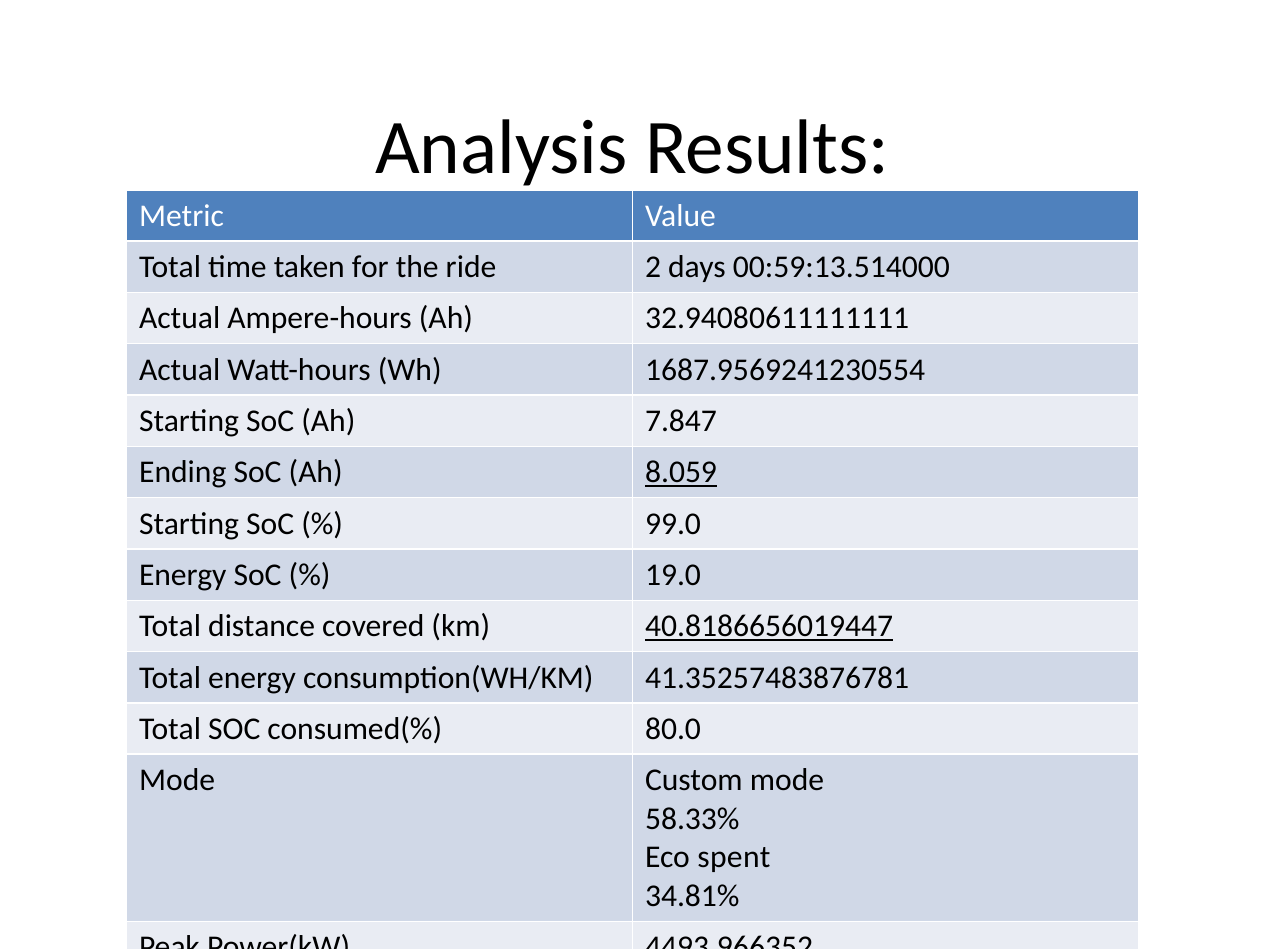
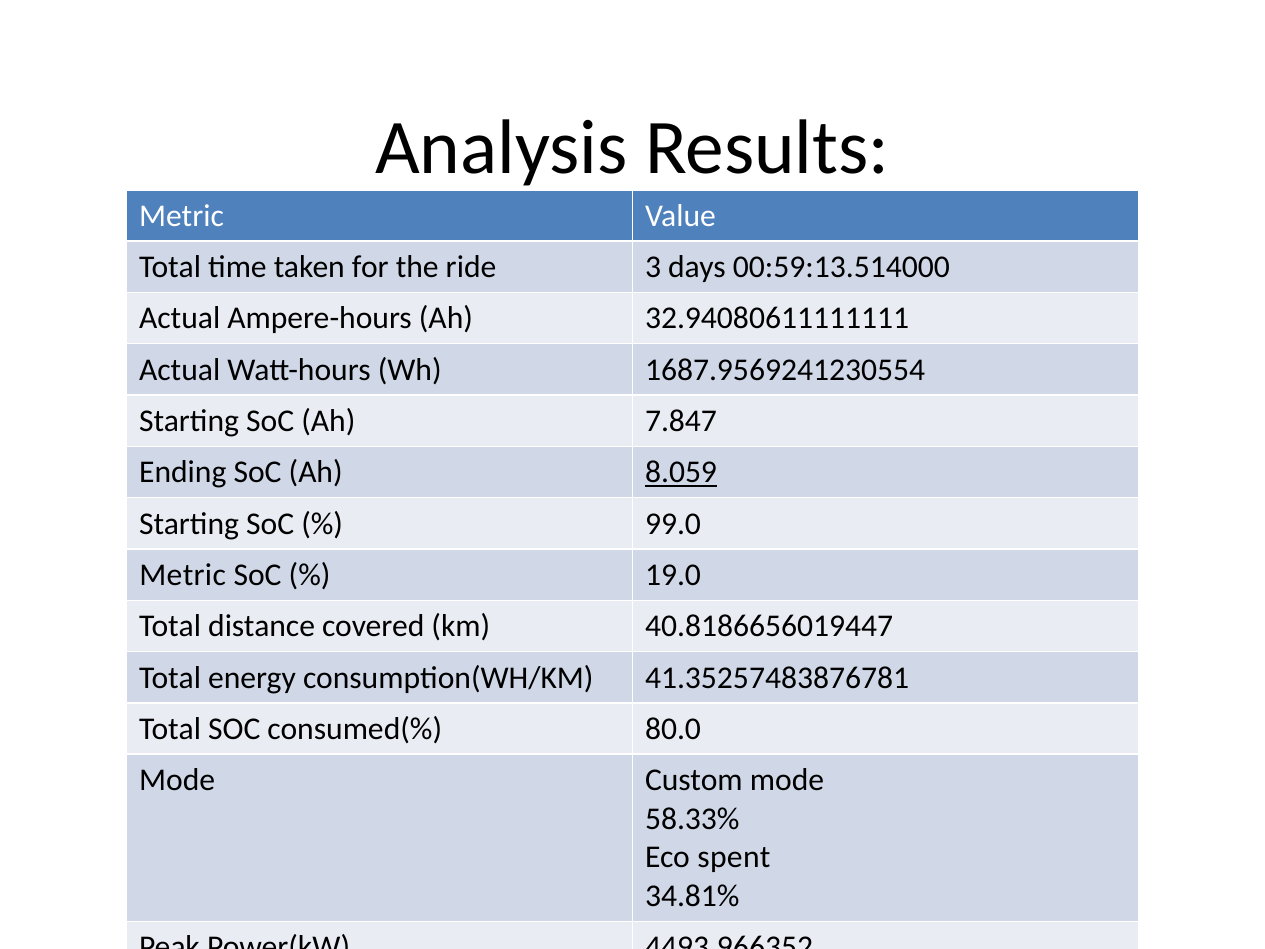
2: 2 -> 3
Energy at (183, 575): Energy -> Metric
40.8186656019447 underline: present -> none
